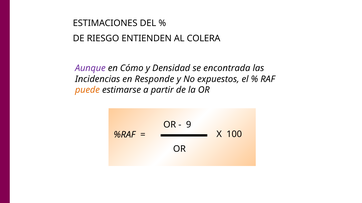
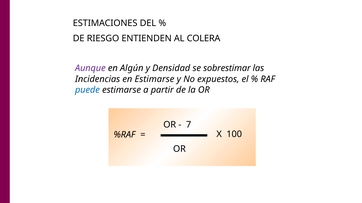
Cómo: Cómo -> Algún
encontrada: encontrada -> sobrestimar
en Responde: Responde -> Estimarse
puede colour: orange -> blue
9: 9 -> 7
